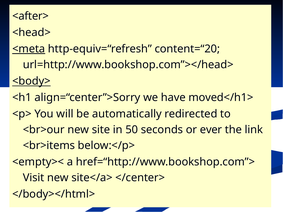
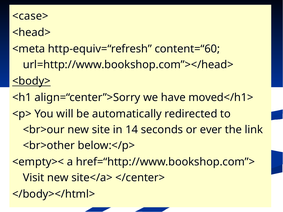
<after>: <after> -> <case>
<meta underline: present -> none
content=“20: content=“20 -> content=“60
50: 50 -> 14
<br>items: <br>items -> <br>other
